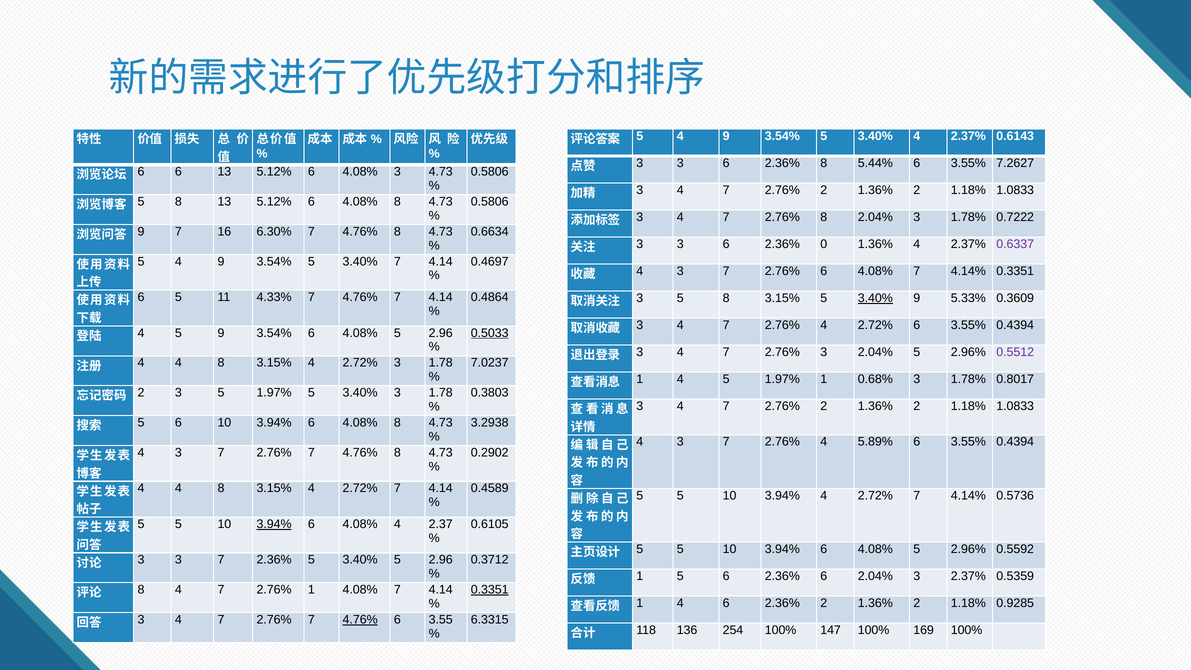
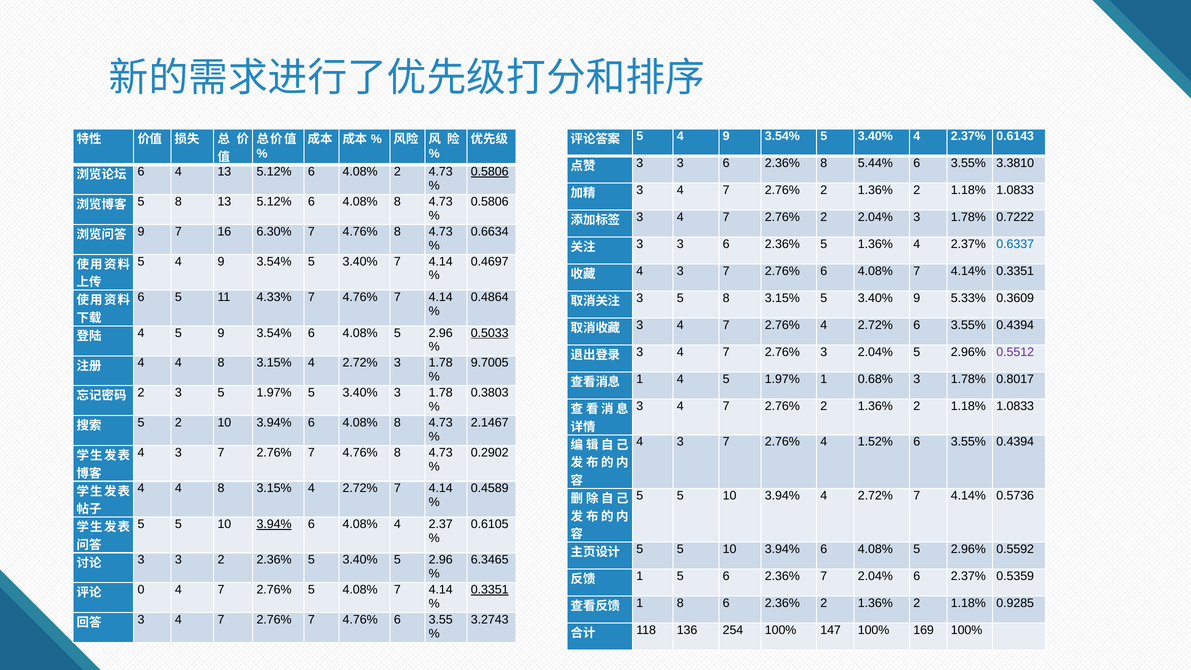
7.2627: 7.2627 -> 3.3810
0.5806 at (490, 172) underline: none -> present
6 6: 6 -> 4
4.08% 3: 3 -> 2
8 at (824, 217): 8 -> 2
6 2.36% 0: 0 -> 5
0.6337 colour: purple -> blue
3.40% at (875, 298) underline: present -> none
7.0237: 7.0237 -> 9.7005
3.2938: 3.2938 -> 2.1467
6 at (178, 423): 6 -> 2
5.89%: 5.89% -> 1.52%
0.3712: 0.3712 -> 6.3465
3 3 7: 7 -> 2
2.36% 6: 6 -> 7
3 at (917, 576): 3 -> 6
8 at (141, 590): 8 -> 0
2.76% 1: 1 -> 5
4 at (680, 603): 4 -> 8
6.3315: 6.3315 -> 3.2743
4.76% at (360, 620) underline: present -> none
